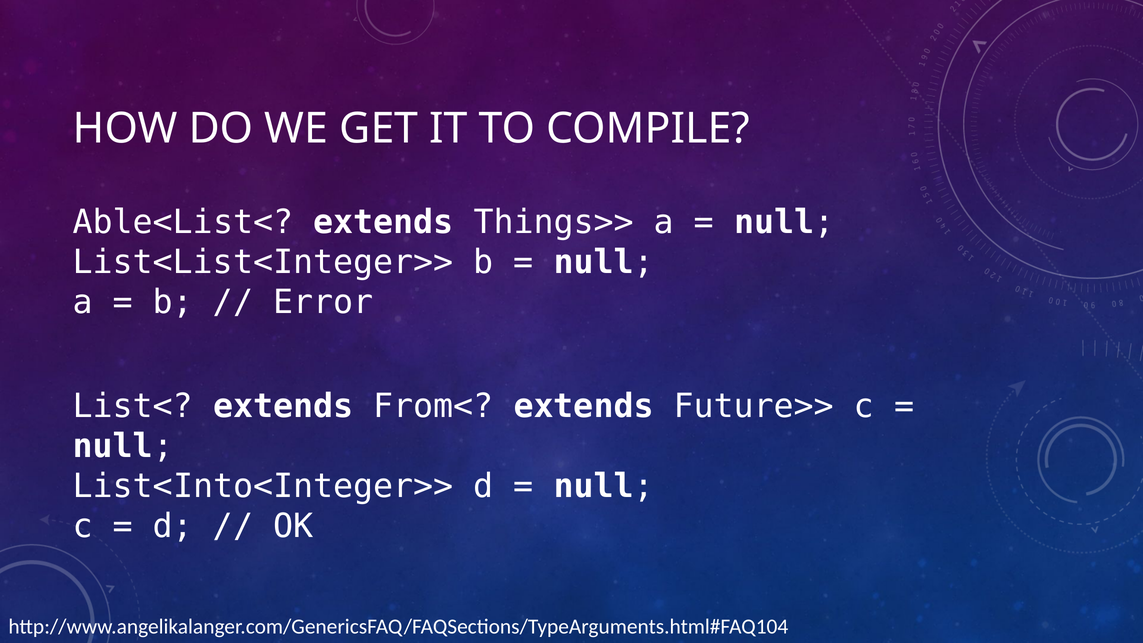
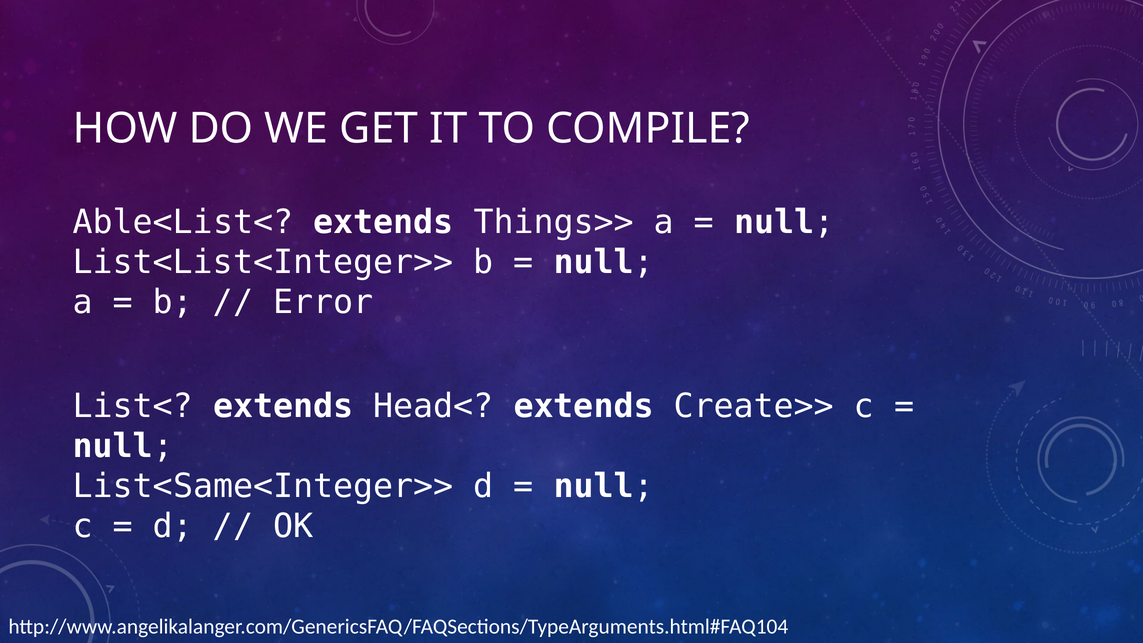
From<: From< -> Head<
Future>>: Future>> -> Create>>
List<Into<Integer>>: List<Into<Integer>> -> List<Same<Integer>>
